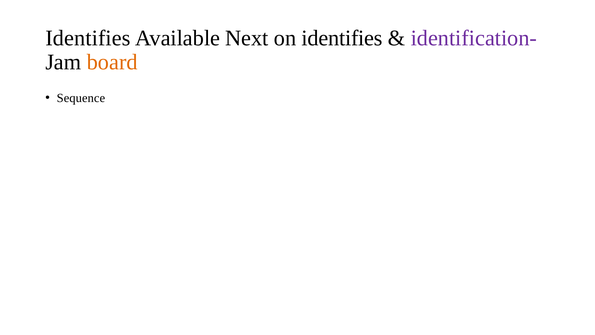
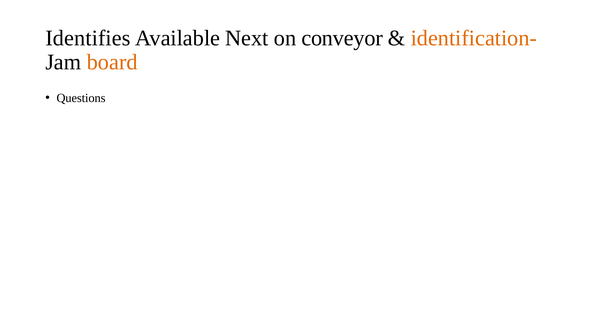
on identifies: identifies -> conveyor
identification- colour: purple -> orange
Sequence: Sequence -> Questions
